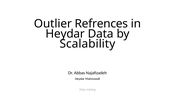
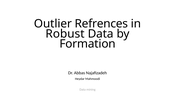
Heydar at (65, 34): Heydar -> Robust
Scalability: Scalability -> Formation
